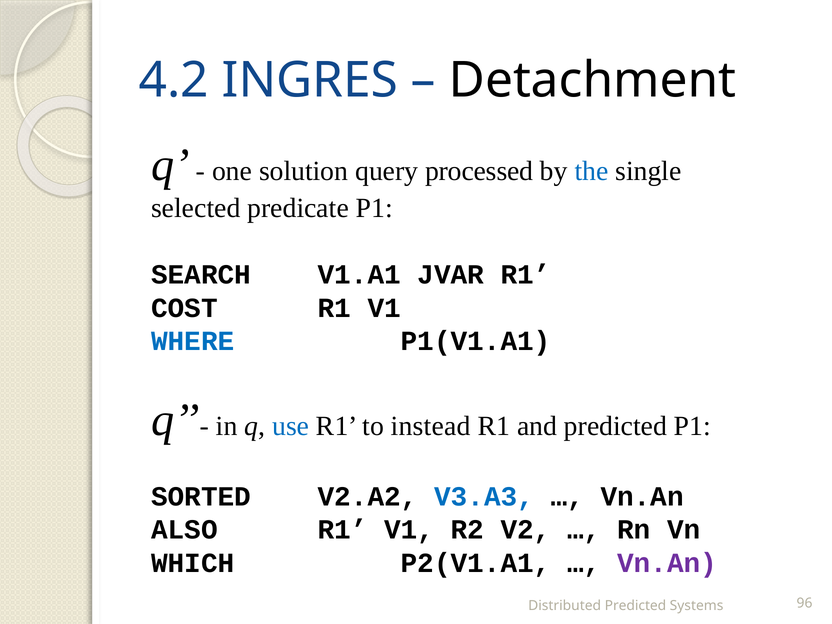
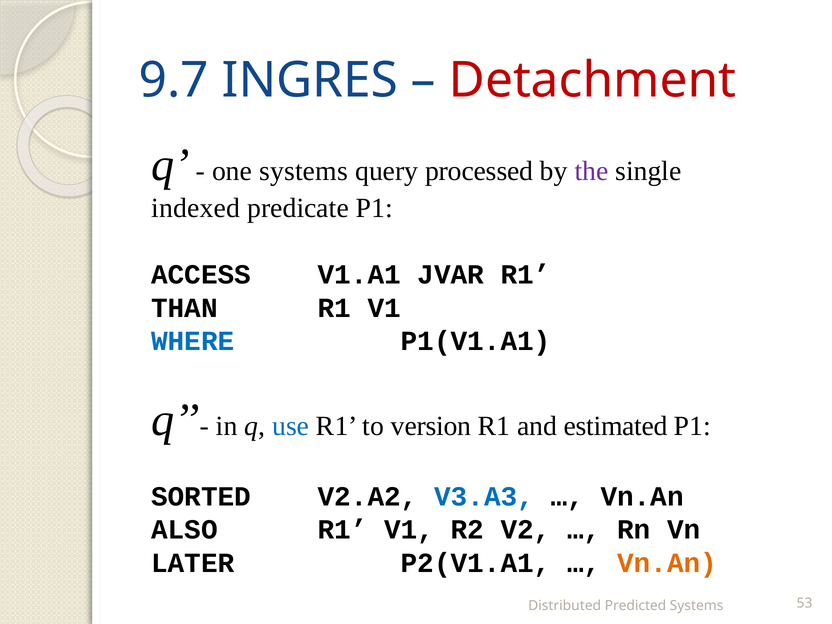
4.2: 4.2 -> 9.7
Detachment colour: black -> red
one solution: solution -> systems
the colour: blue -> purple
selected: selected -> indexed
SEARCH: SEARCH -> ACCESS
COST: COST -> THAN
instead: instead -> version
and predicted: predicted -> estimated
WHICH: WHICH -> LATER
Vn.An at (667, 563) colour: purple -> orange
96: 96 -> 53
